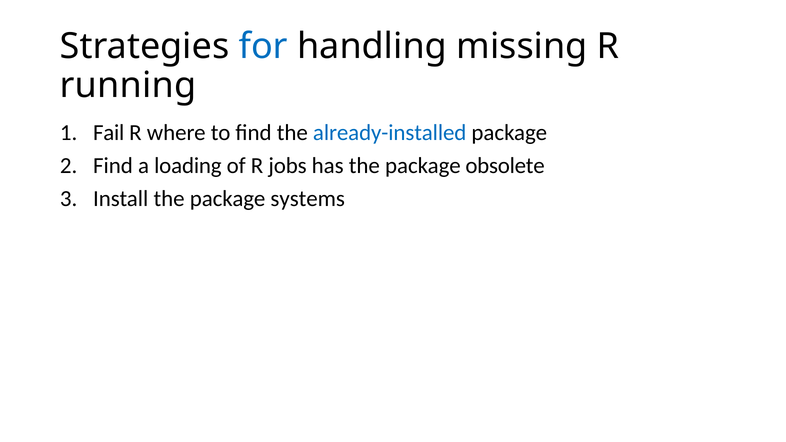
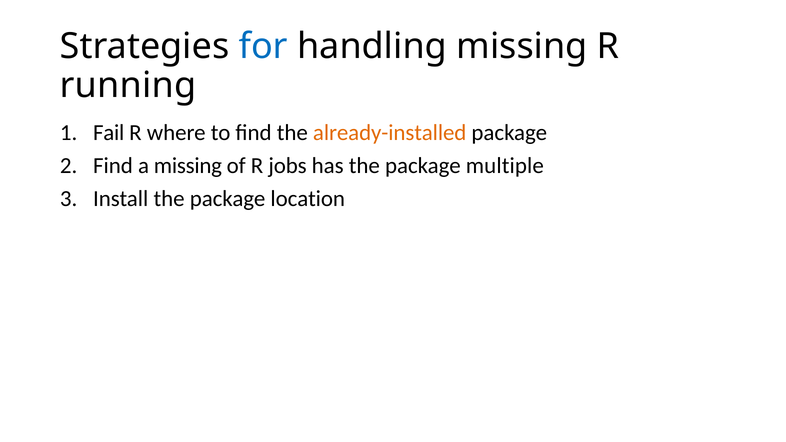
already-installed colour: blue -> orange
a loading: loading -> missing
obsolete: obsolete -> multiple
systems: systems -> location
